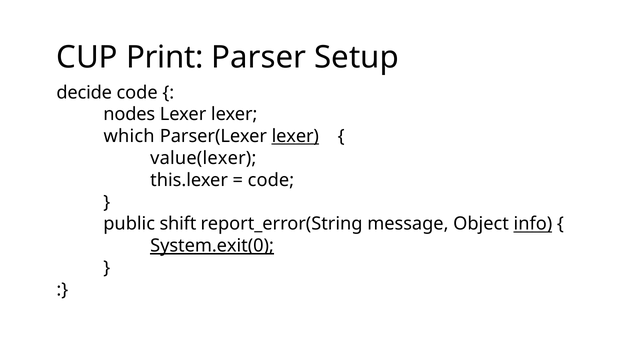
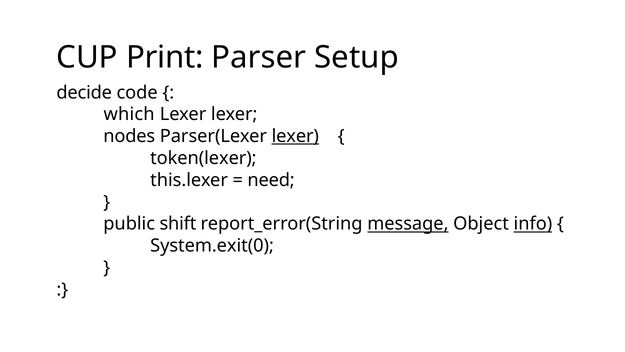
nodes: nodes -> which
which: which -> nodes
value(lexer: value(lexer -> token(lexer
code at (271, 180): code -> need
message underline: none -> present
System.exit(0 underline: present -> none
